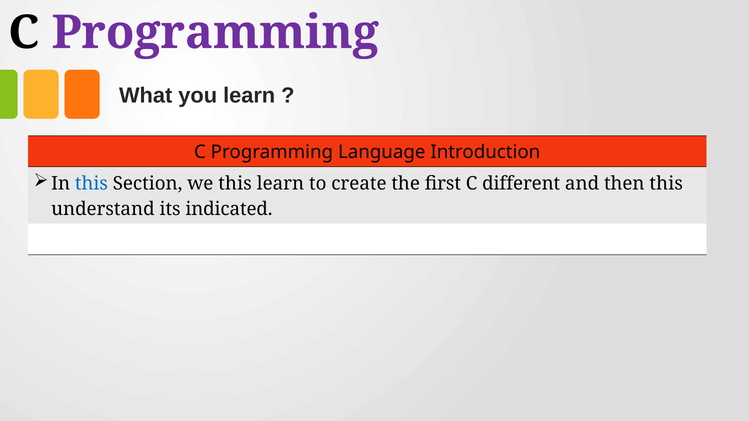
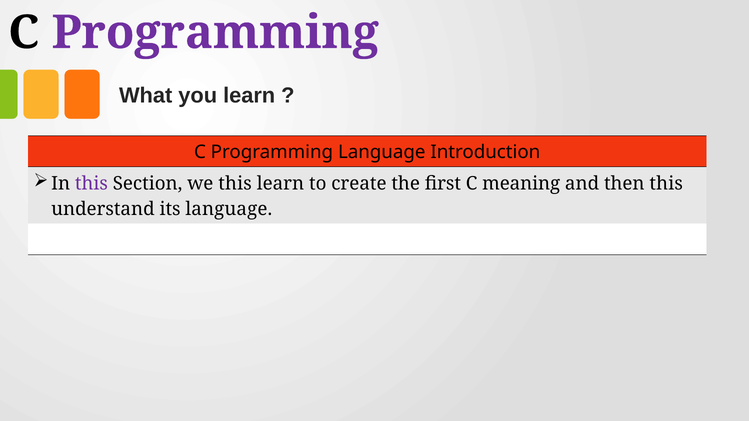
this at (91, 184) colour: blue -> purple
different: different -> meaning
its indicated: indicated -> language
